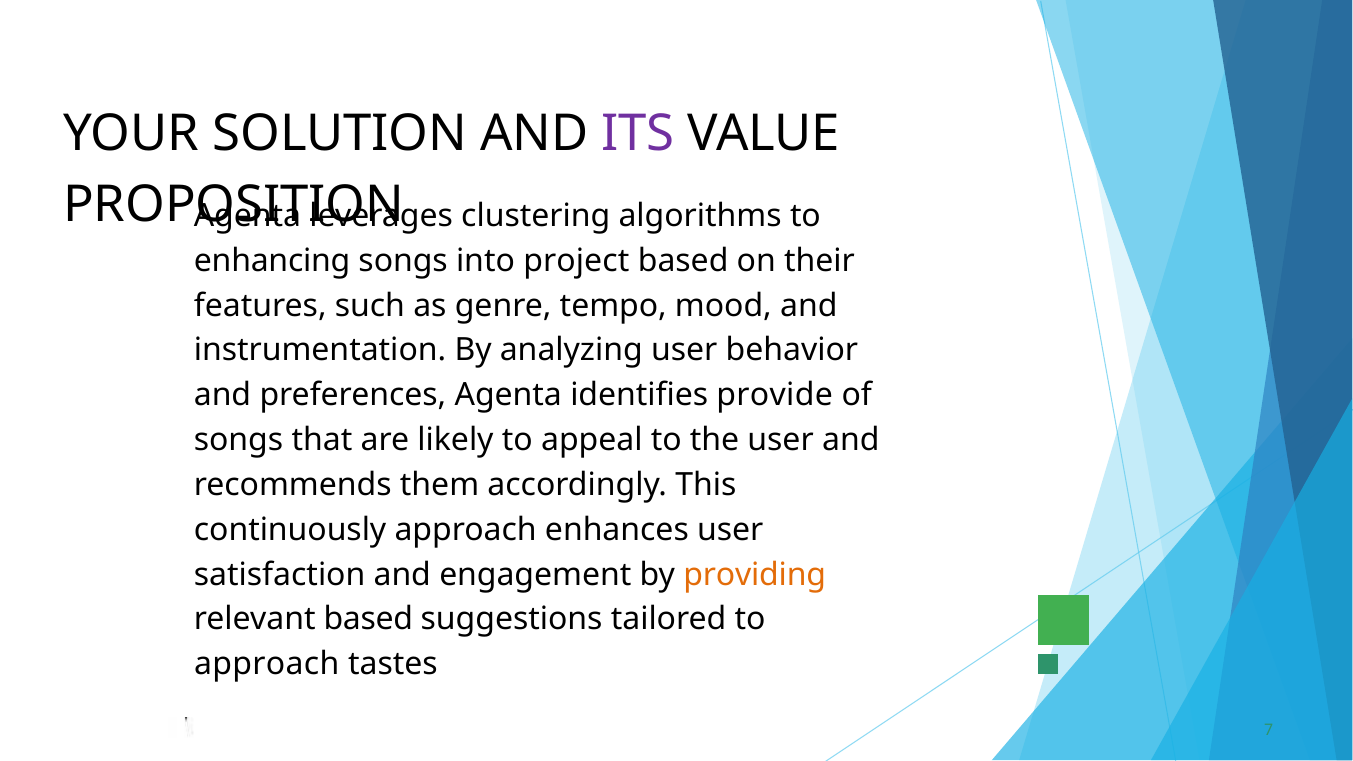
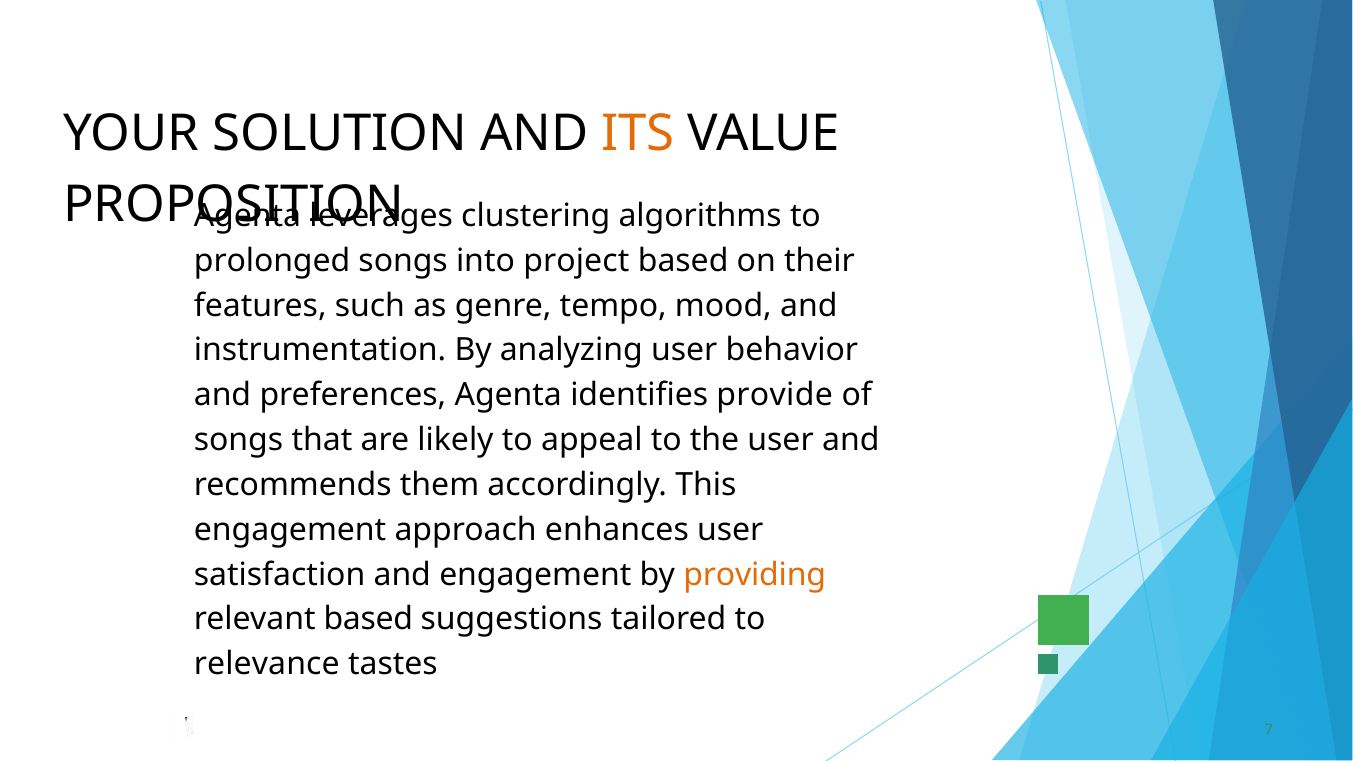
ITS colour: purple -> orange
enhancing: enhancing -> prolonged
continuously at (290, 530): continuously -> engagement
approach at (267, 664): approach -> relevance
